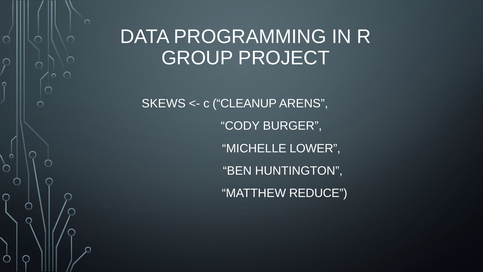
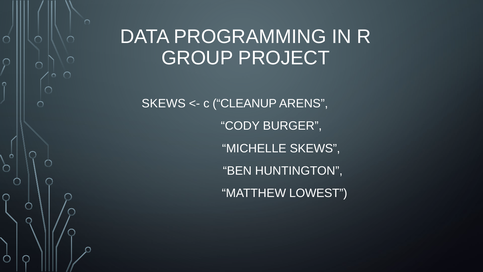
MICHELLE LOWER: LOWER -> SKEWS
REDUCE: REDUCE -> LOWEST
